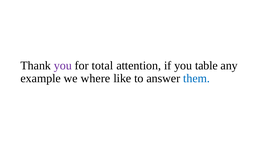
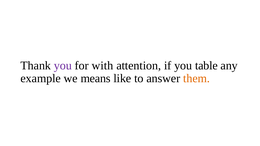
total: total -> with
where: where -> means
them colour: blue -> orange
